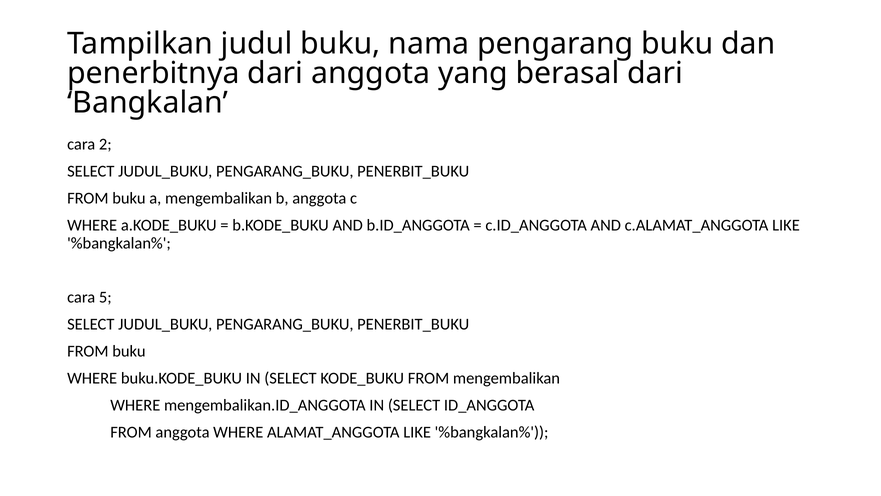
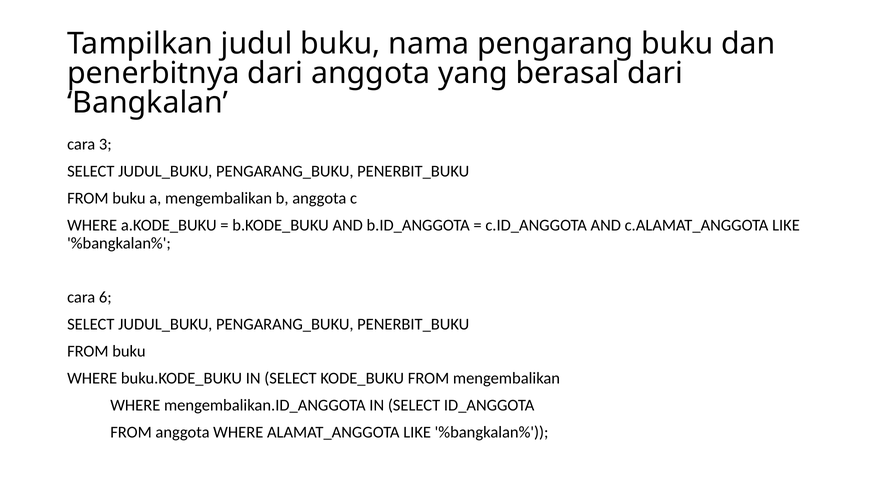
2: 2 -> 3
5: 5 -> 6
